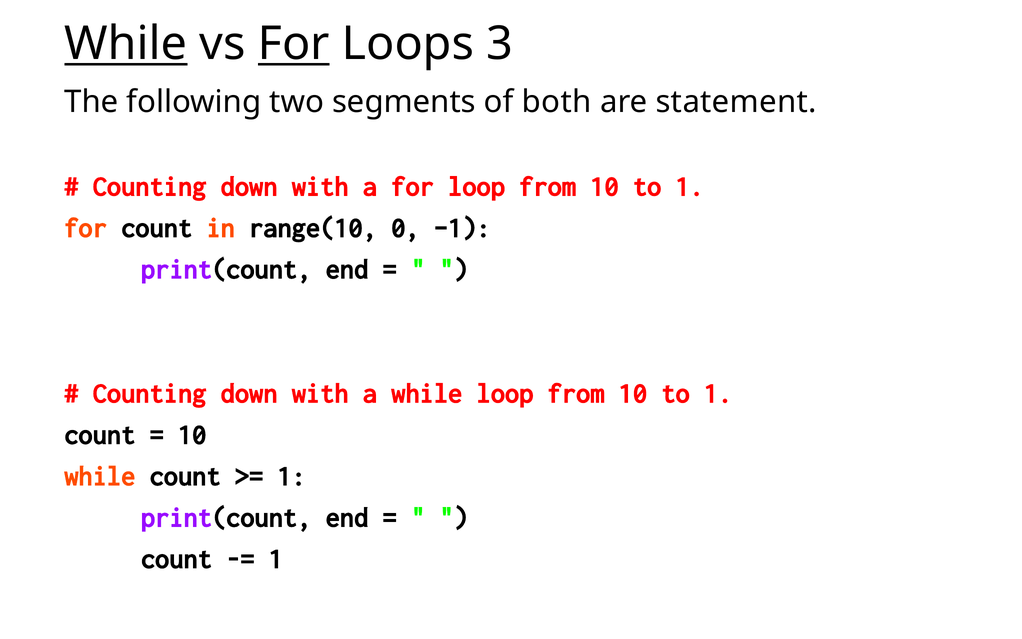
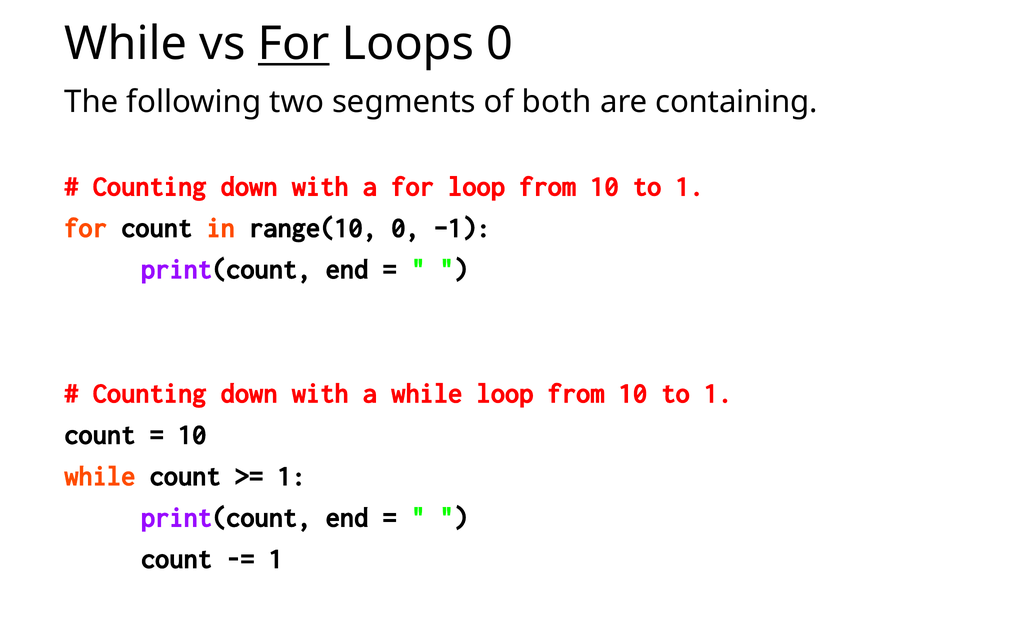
While at (126, 44) underline: present -> none
Loops 3: 3 -> 0
statement: statement -> containing
